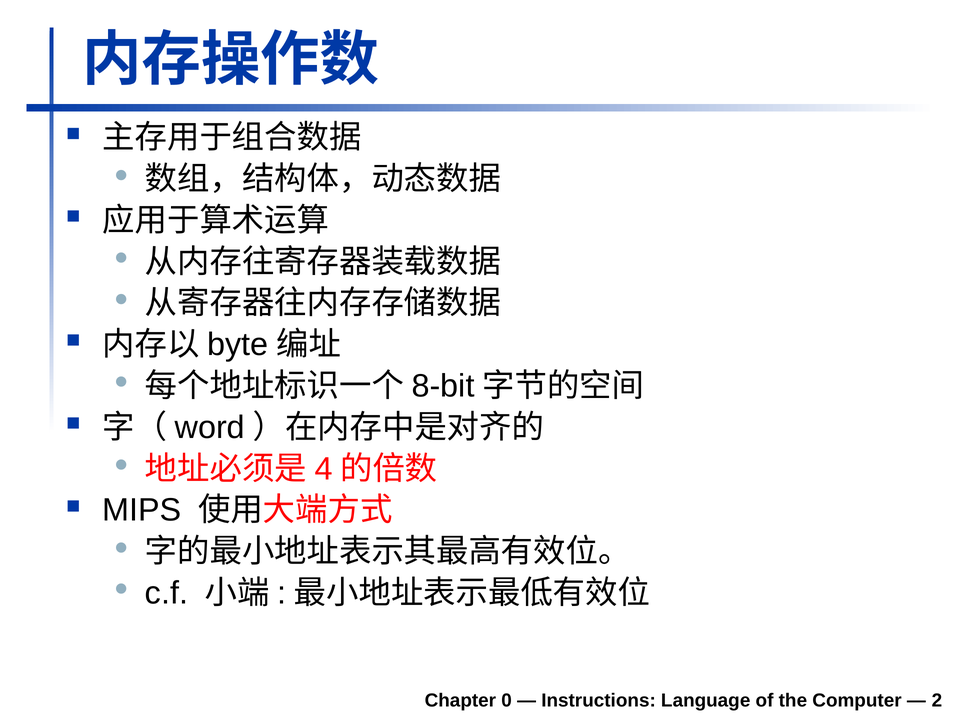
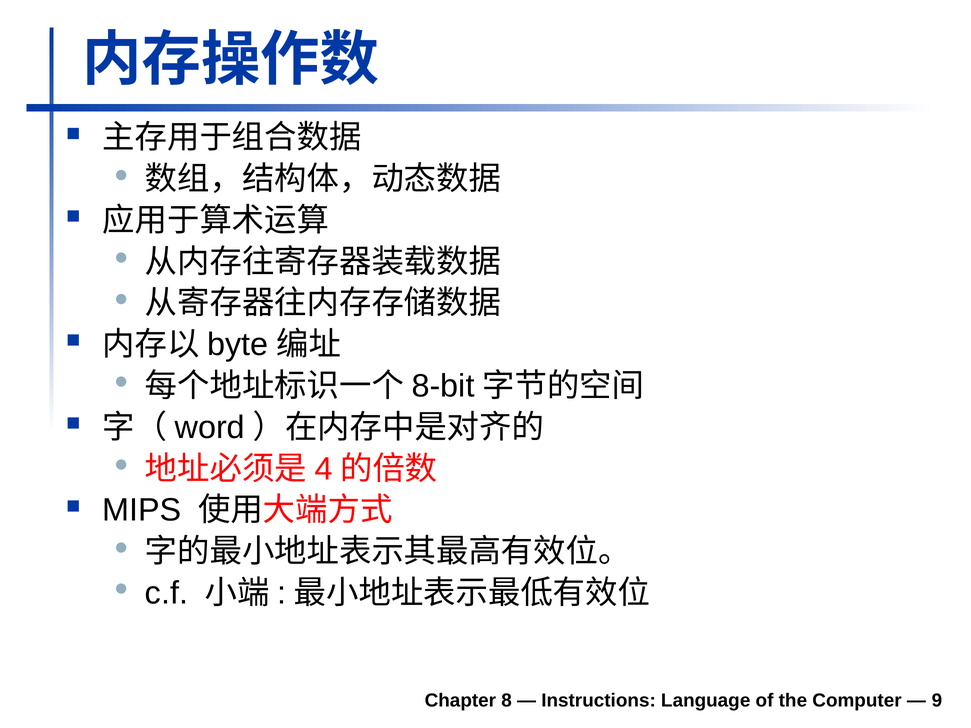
0: 0 -> 8
2: 2 -> 9
